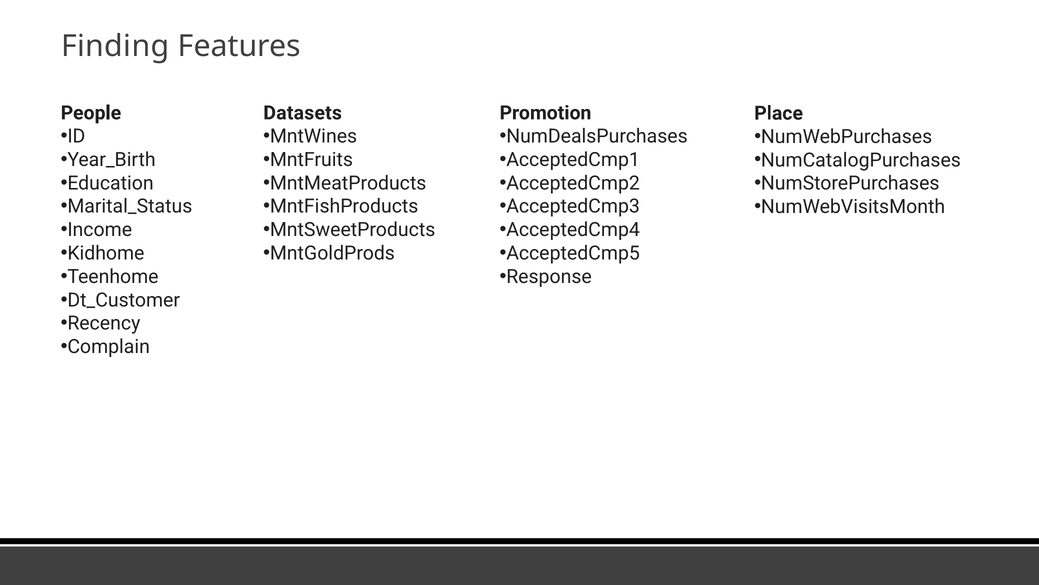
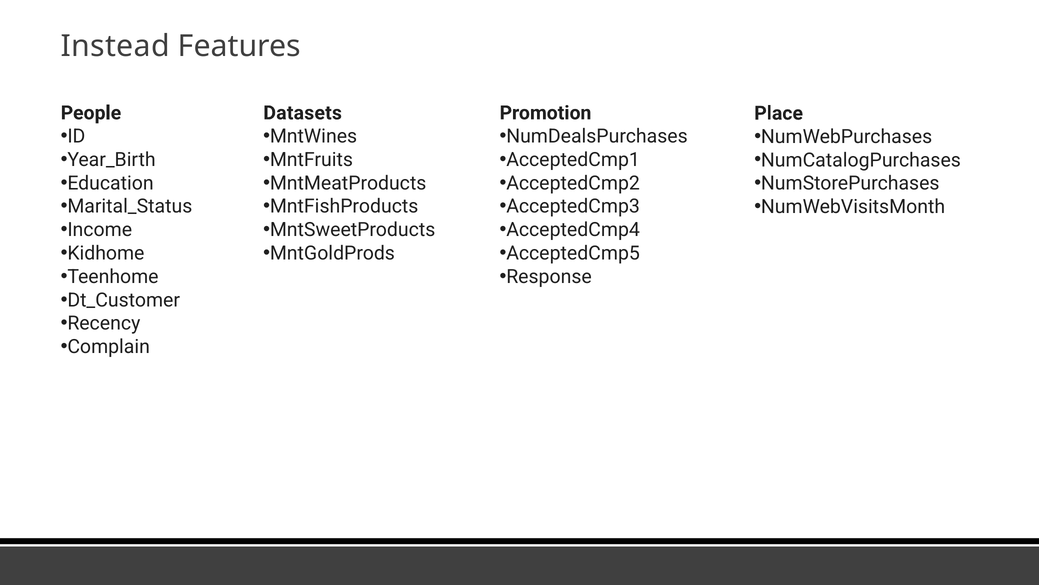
Finding: Finding -> Instead
